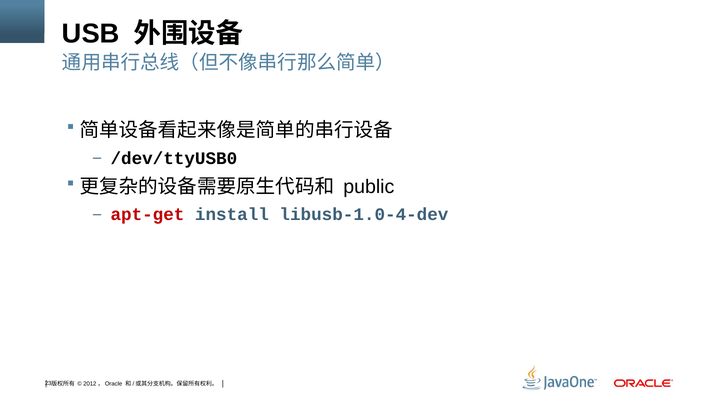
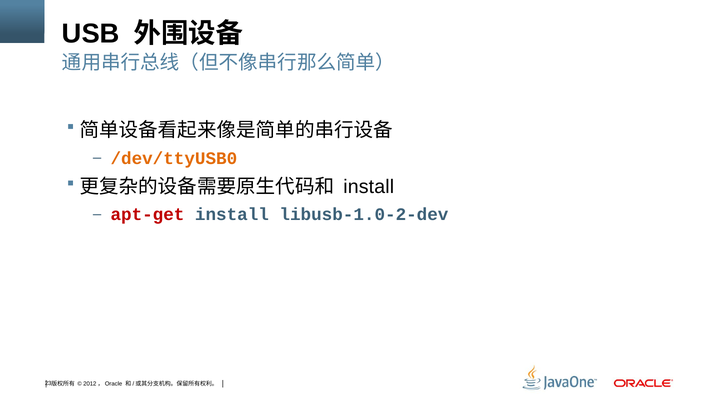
/dev/ttyUSB0 colour: black -> orange
public at (369, 187): public -> install
libusb-1.0-4-dev: libusb-1.0-4-dev -> libusb-1.0-2-dev
